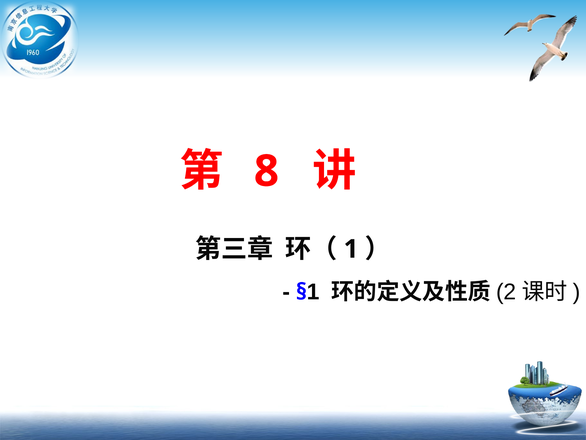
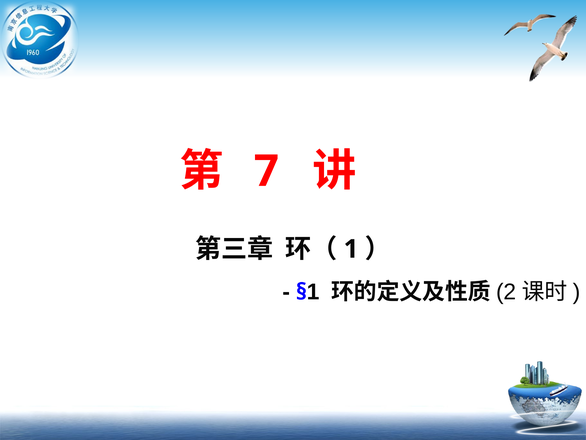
8: 8 -> 7
